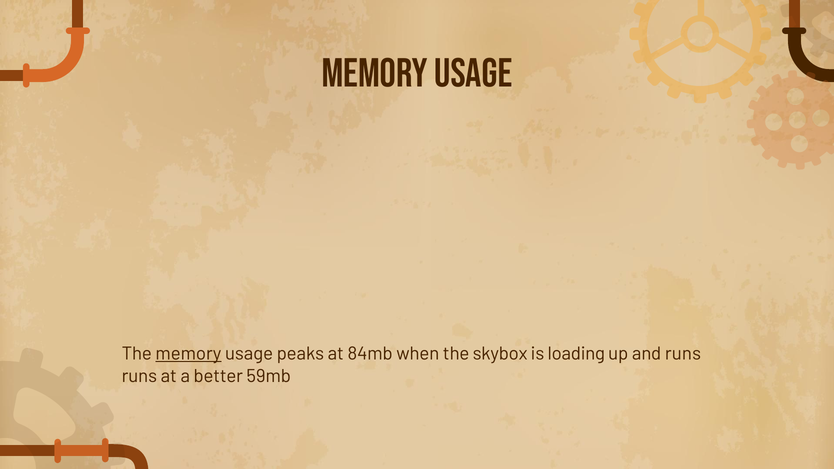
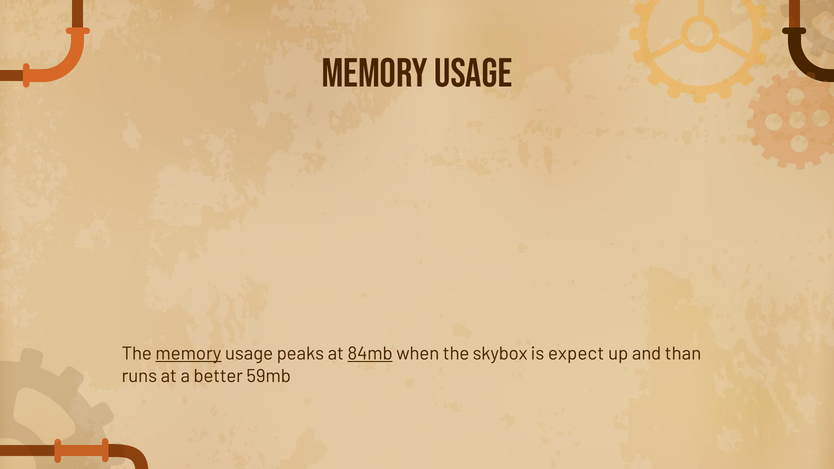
84mb underline: none -> present
loading: loading -> expect
and runs: runs -> than
